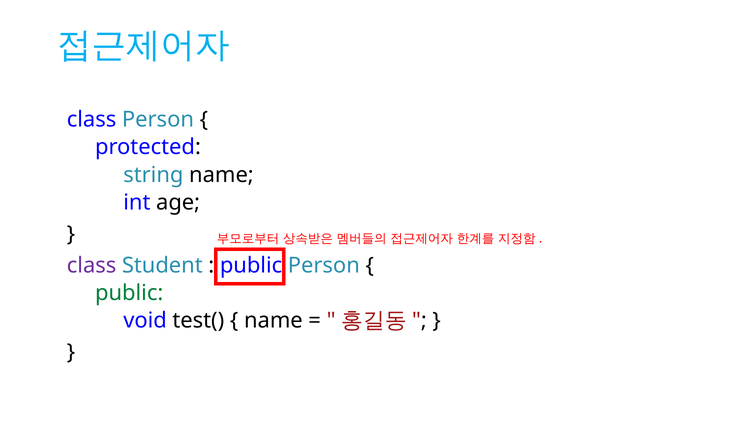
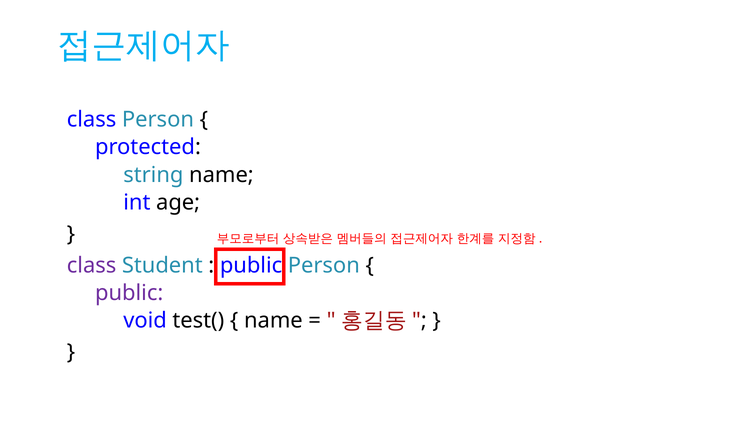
public at (129, 293) colour: green -> purple
